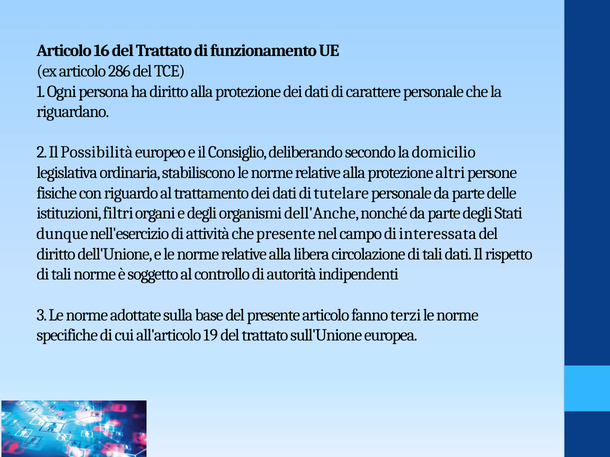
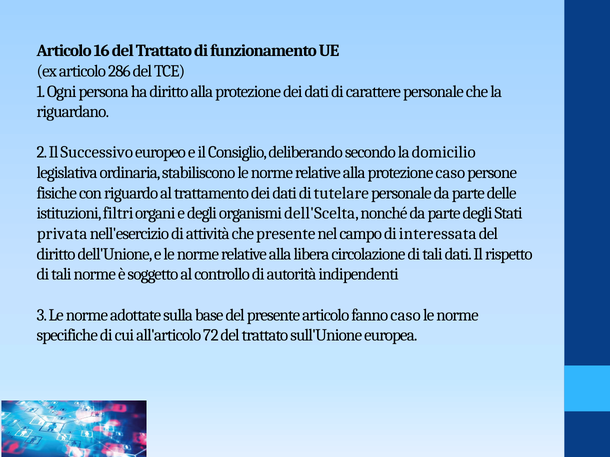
Possibilità: Possibilità -> Successivo
protezione altri: altri -> caso
dell'Anche: dell'Anche -> dell'Scelta
dunque: dunque -> privata
fanno terzi: terzi -> caso
19: 19 -> 72
